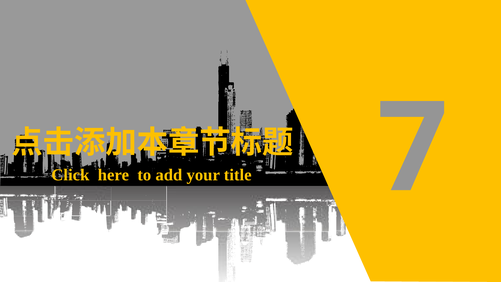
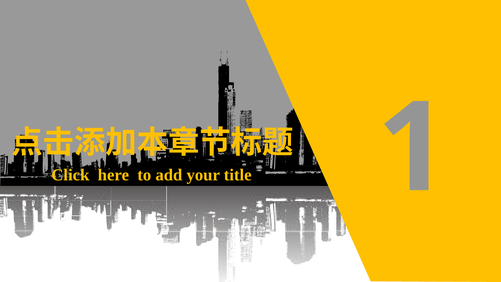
7: 7 -> 1
